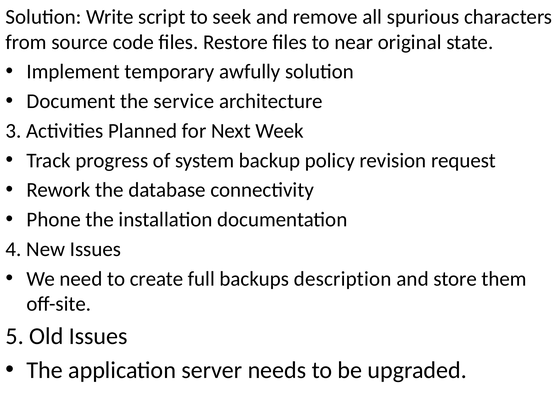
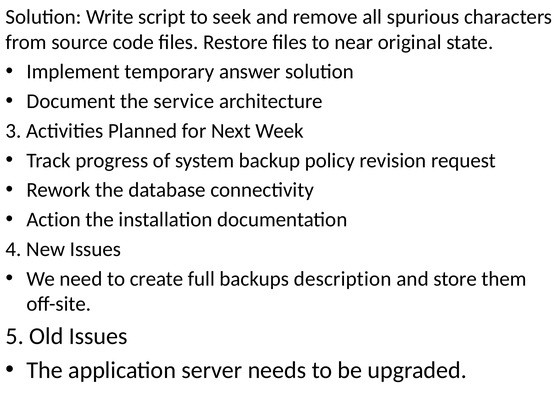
awfully: awfully -> answer
Phone: Phone -> Action
